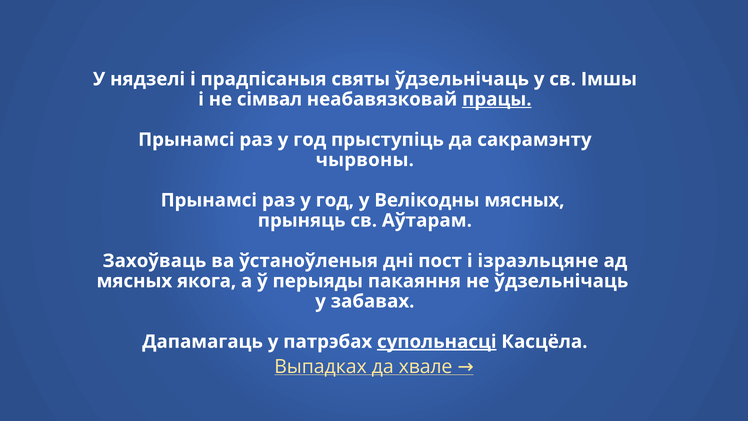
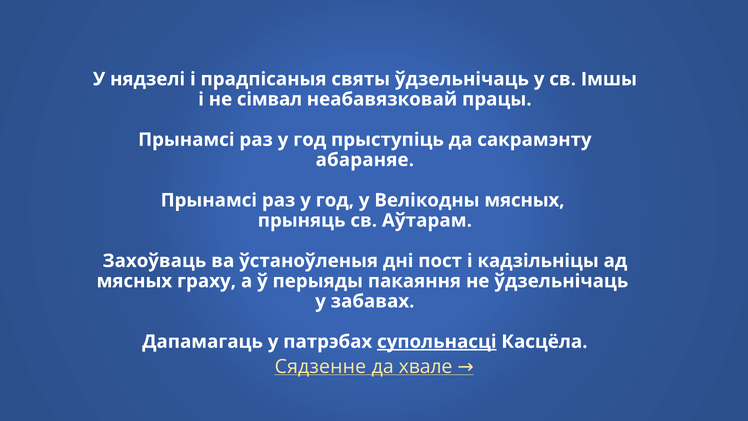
працы underline: present -> none
чырвоны: чырвоны -> абараняе
ізраэльцяне: ізраэльцяне -> кадзільніцы
якога: якога -> граху
Выпадках: Выпадках -> Сядзенне
